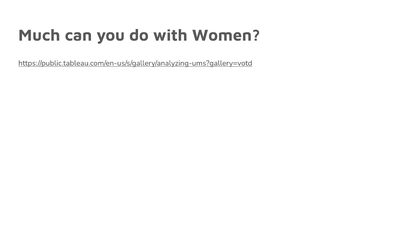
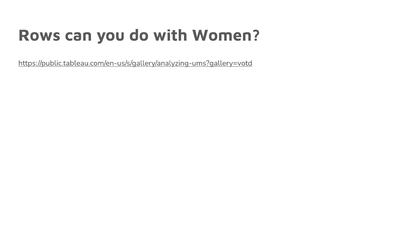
Much: Much -> Rows
